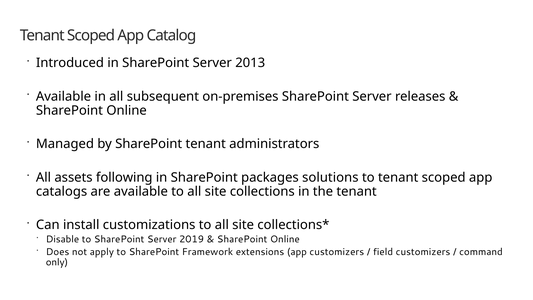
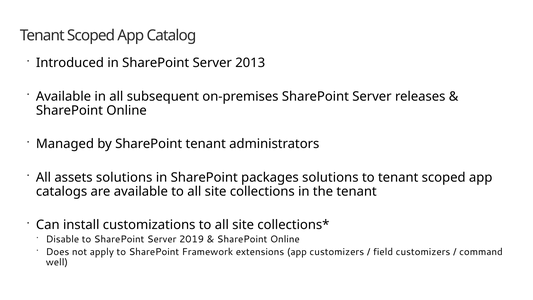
assets following: following -> solutions
only: only -> well
